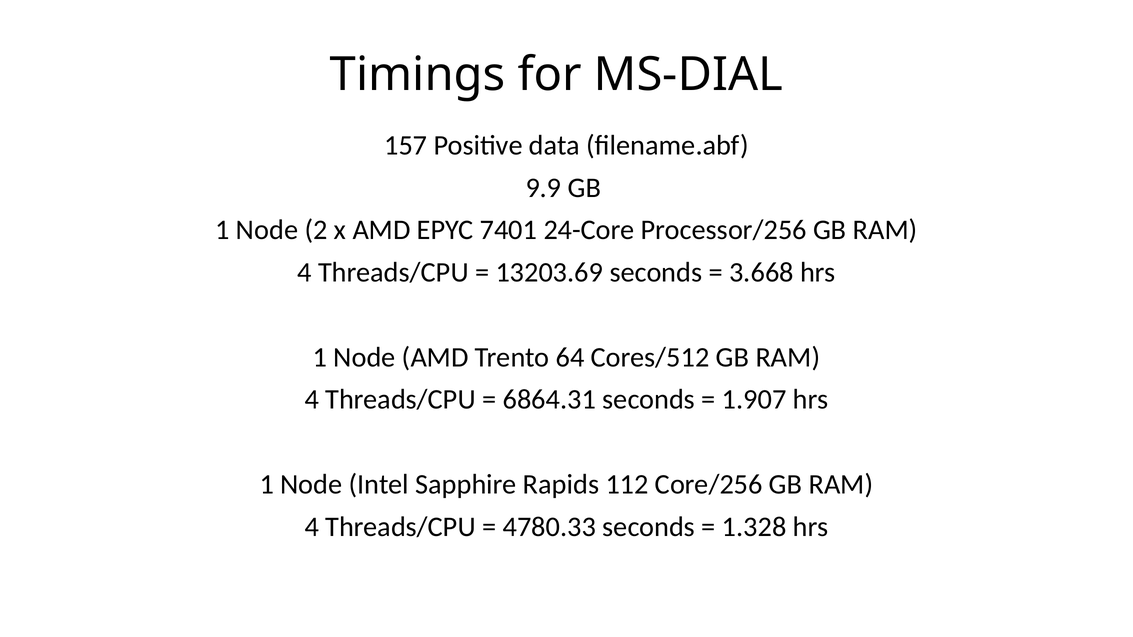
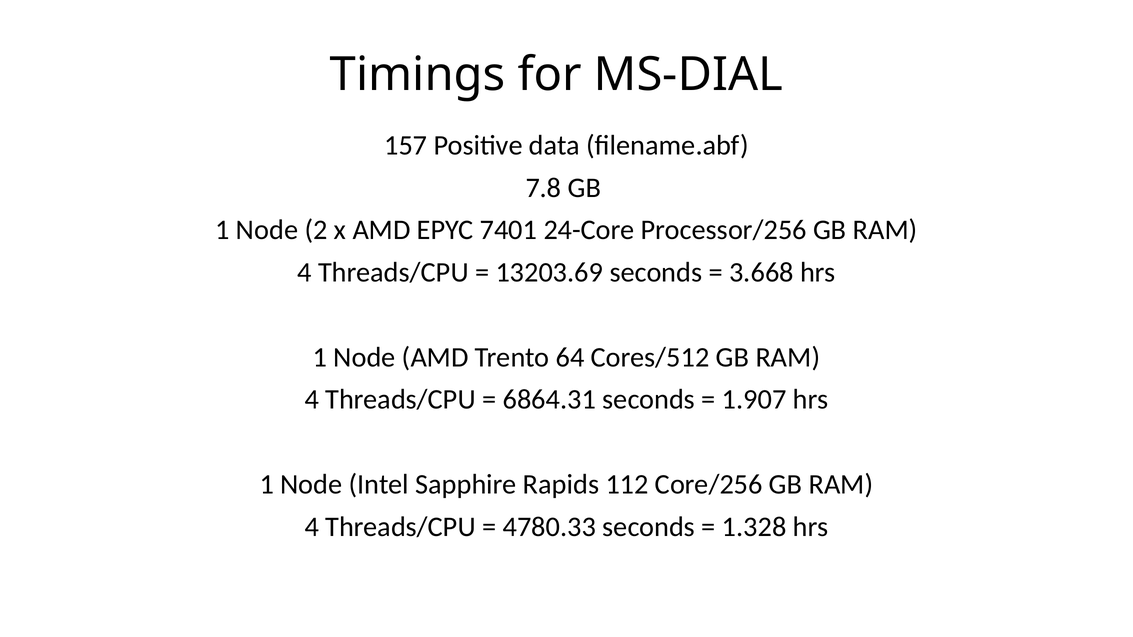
9.9: 9.9 -> 7.8
